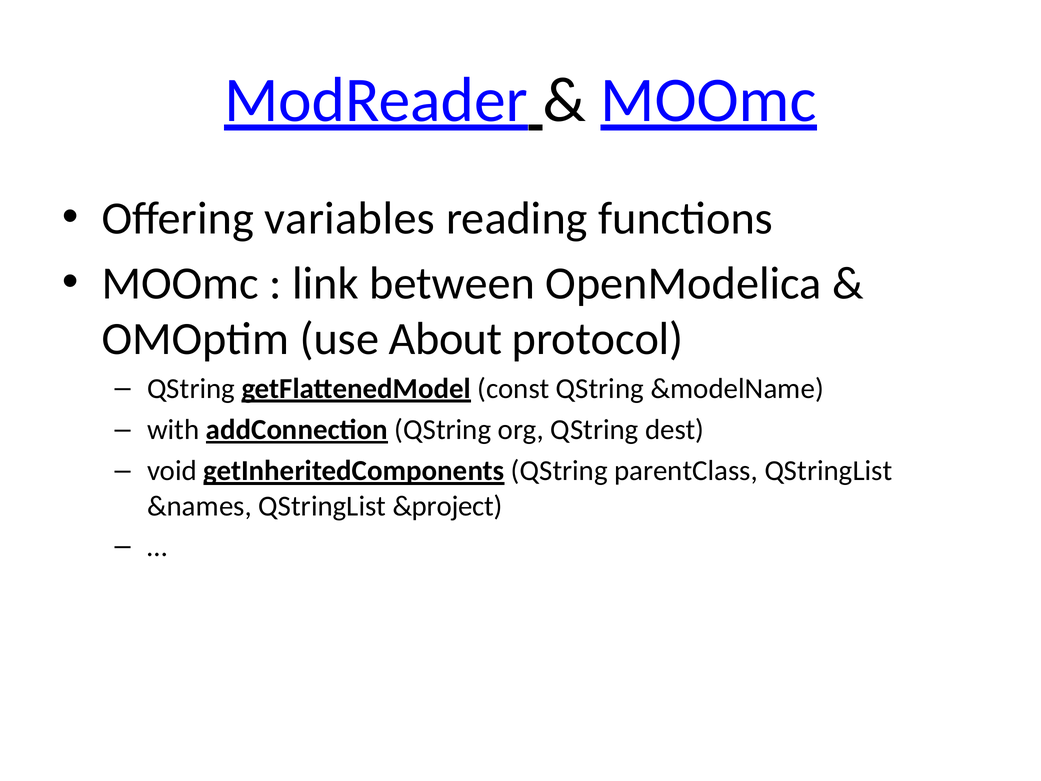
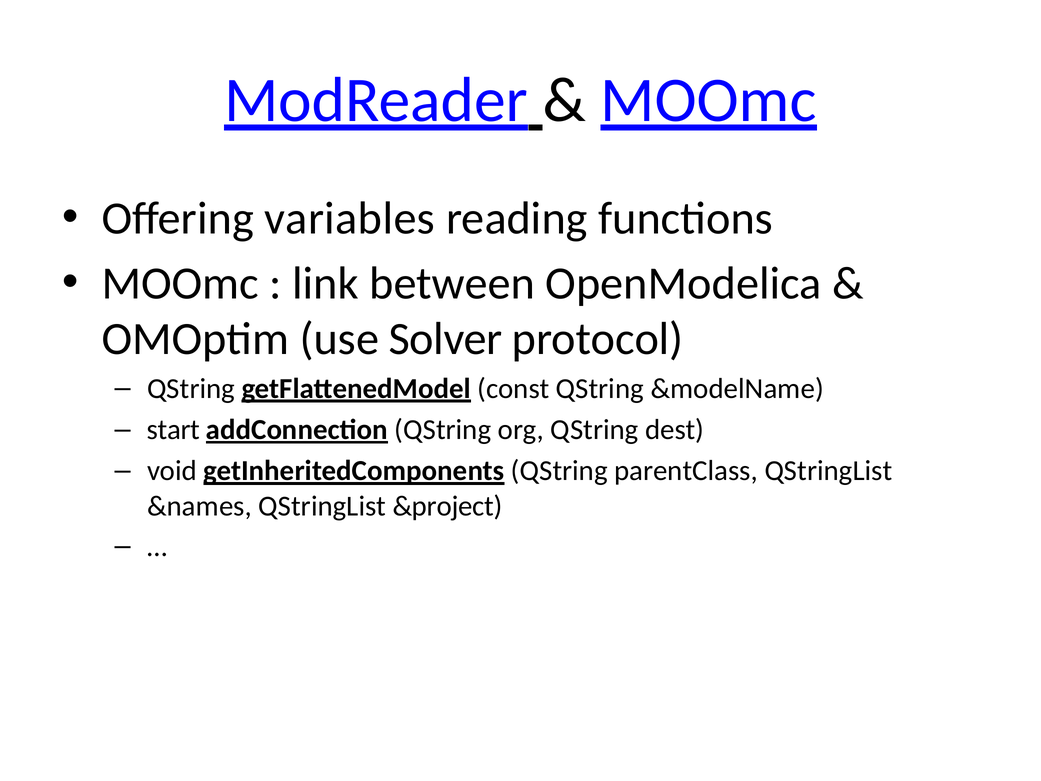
About: About -> Solver
with: with -> start
